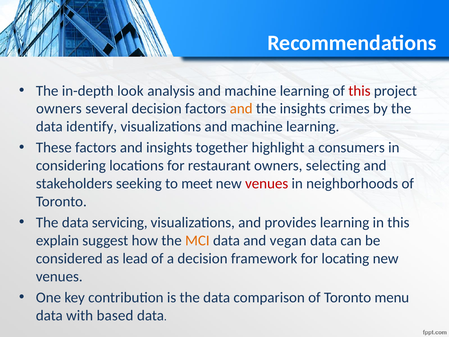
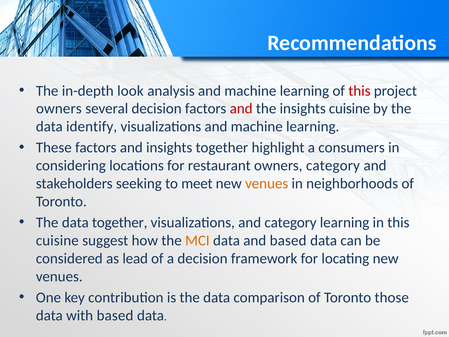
and at (241, 109) colour: orange -> red
insights crimes: crimes -> cuisine
owners selecting: selecting -> category
venues at (267, 183) colour: red -> orange
data servicing: servicing -> together
and provides: provides -> category
explain at (57, 240): explain -> cuisine
and vegan: vegan -> based
menu: menu -> those
